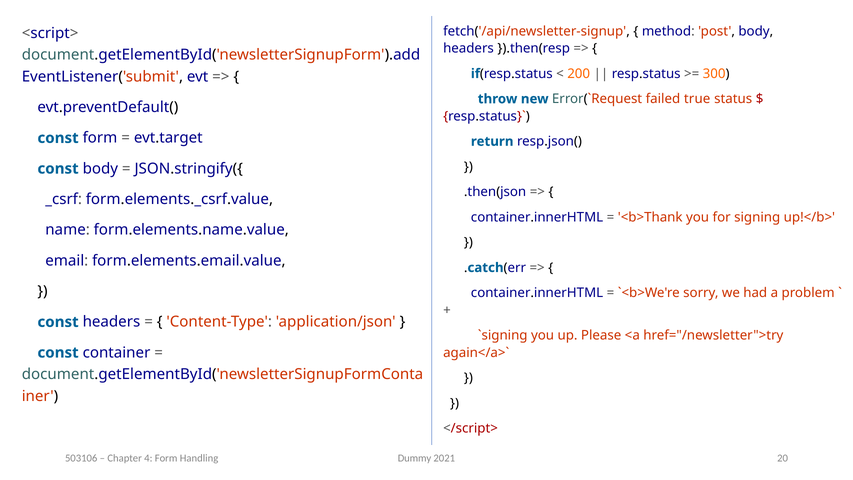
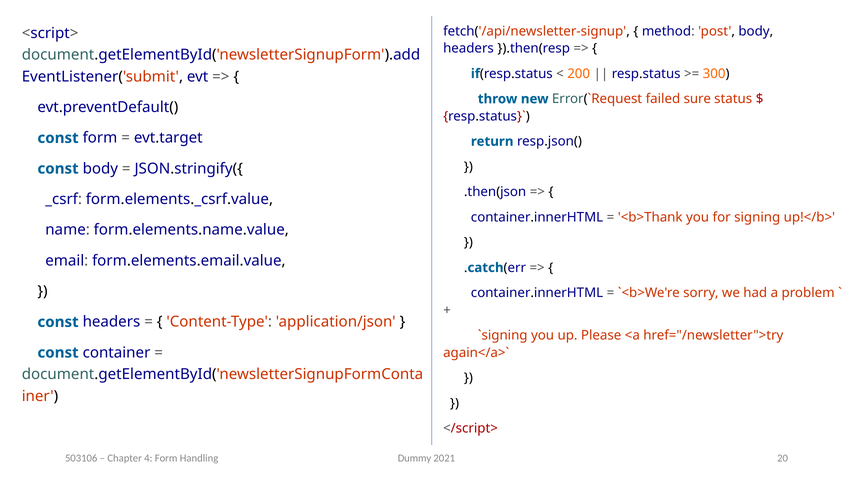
true: true -> sure
